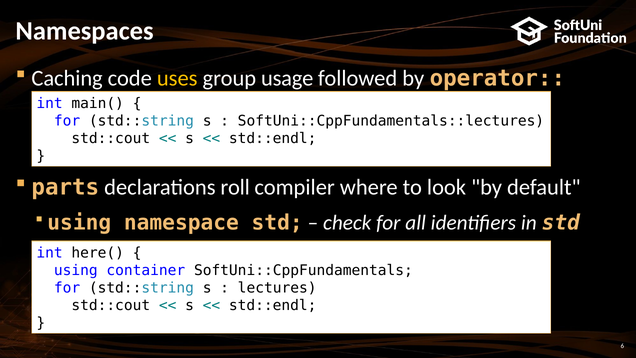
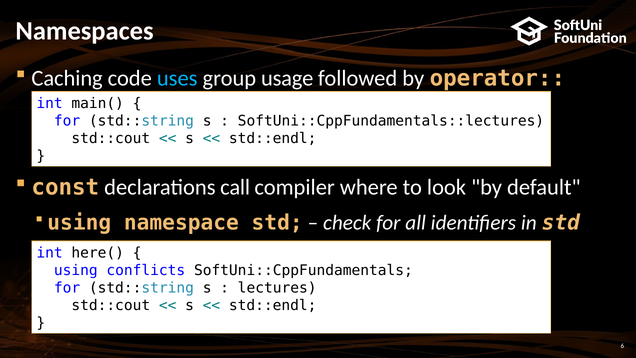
uses colour: yellow -> light blue
parts: parts -> const
roll: roll -> call
container: container -> conflicts
